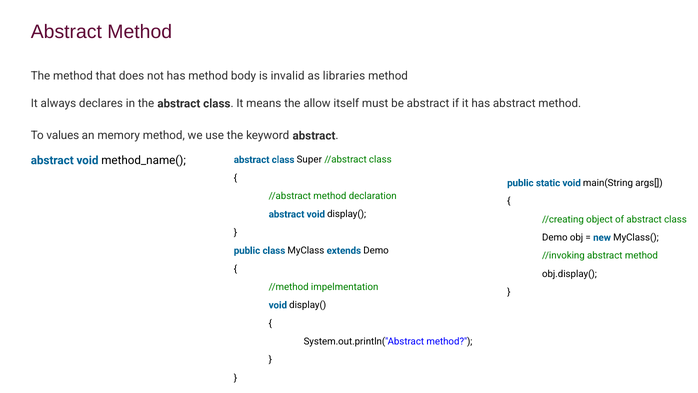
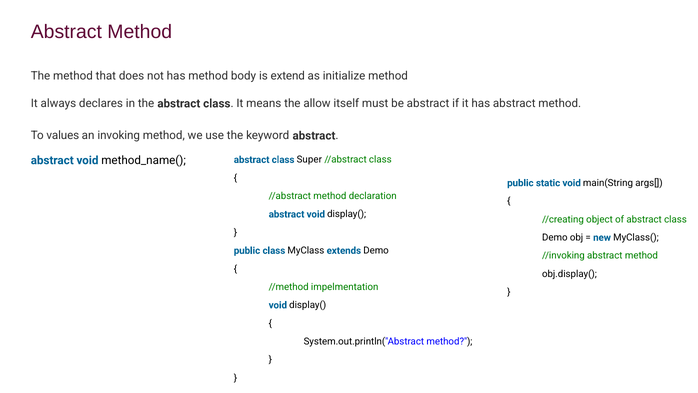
invalid: invalid -> extend
libraries: libraries -> initialize
memory: memory -> invoking
